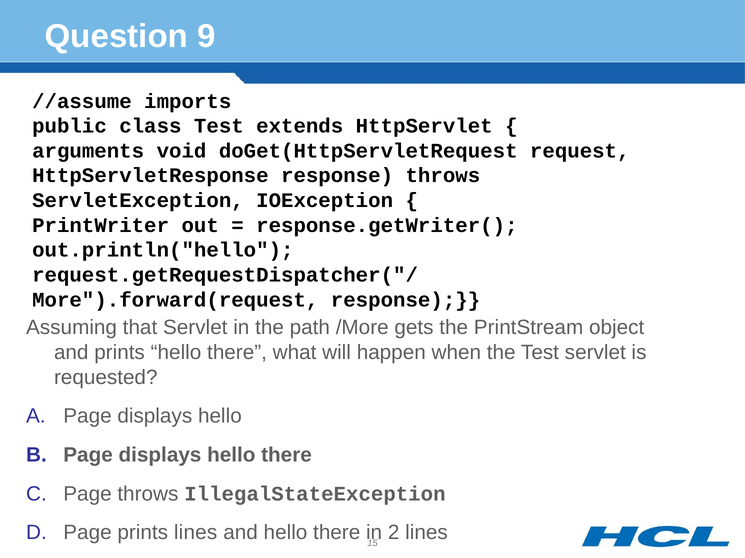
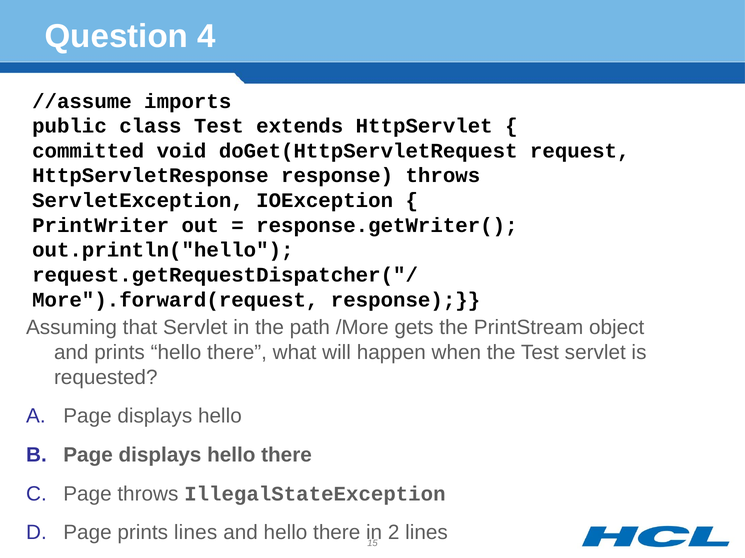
9: 9 -> 4
arguments: arguments -> committed
